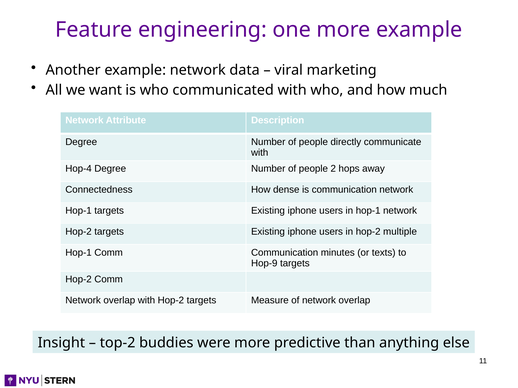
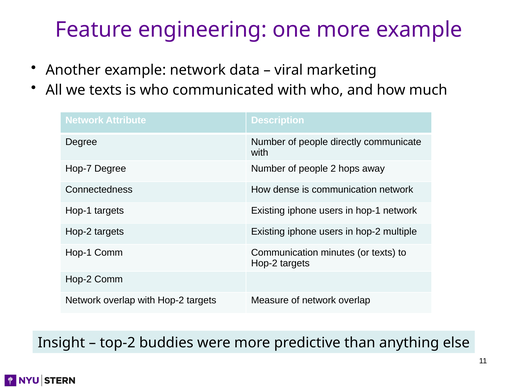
we want: want -> texts
Hop-4: Hop-4 -> Hop-7
Hop-9 at (264, 264): Hop-9 -> Hop-2
